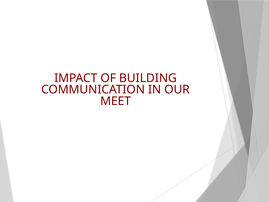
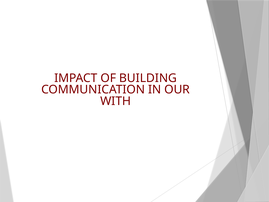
MEET: MEET -> WITH
